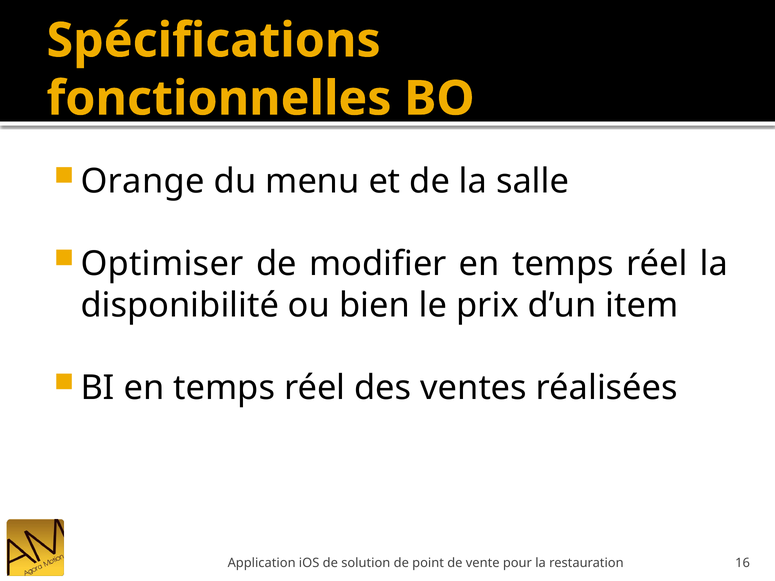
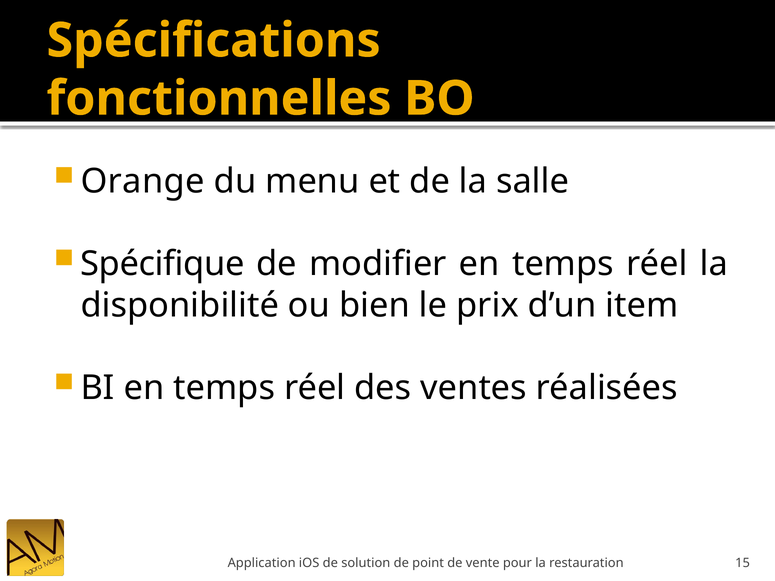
Optimiser: Optimiser -> Spécifique
16: 16 -> 15
